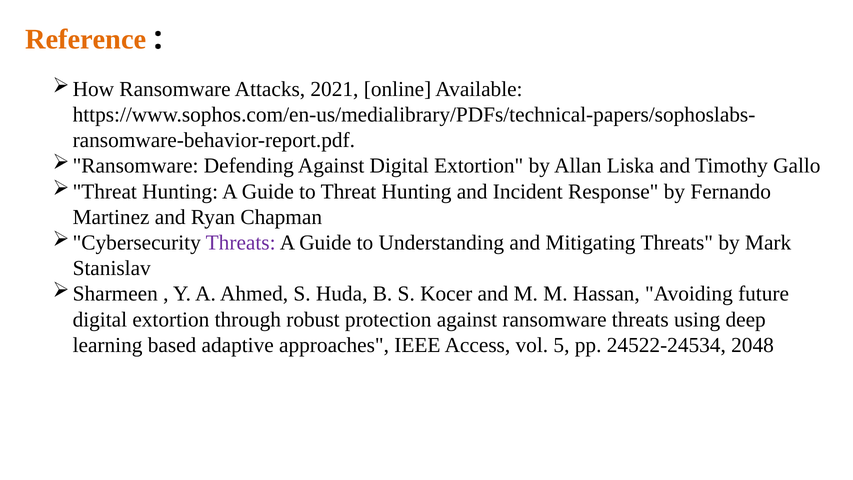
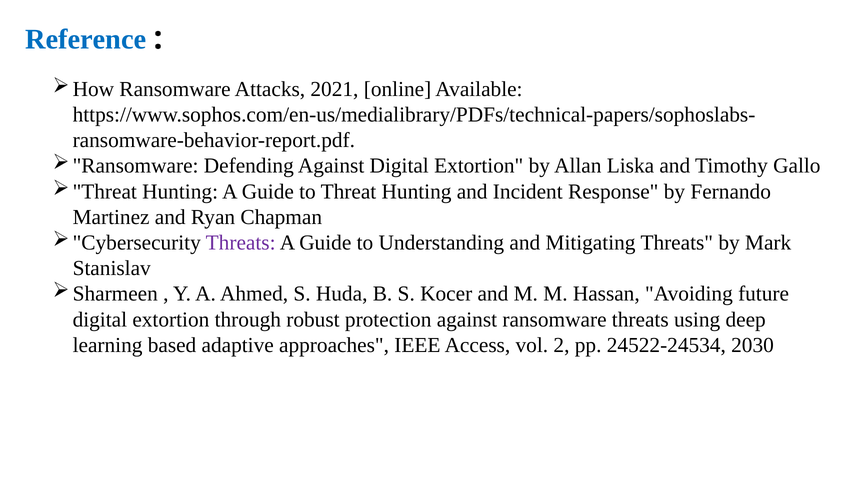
Reference colour: orange -> blue
5: 5 -> 2
2048: 2048 -> 2030
